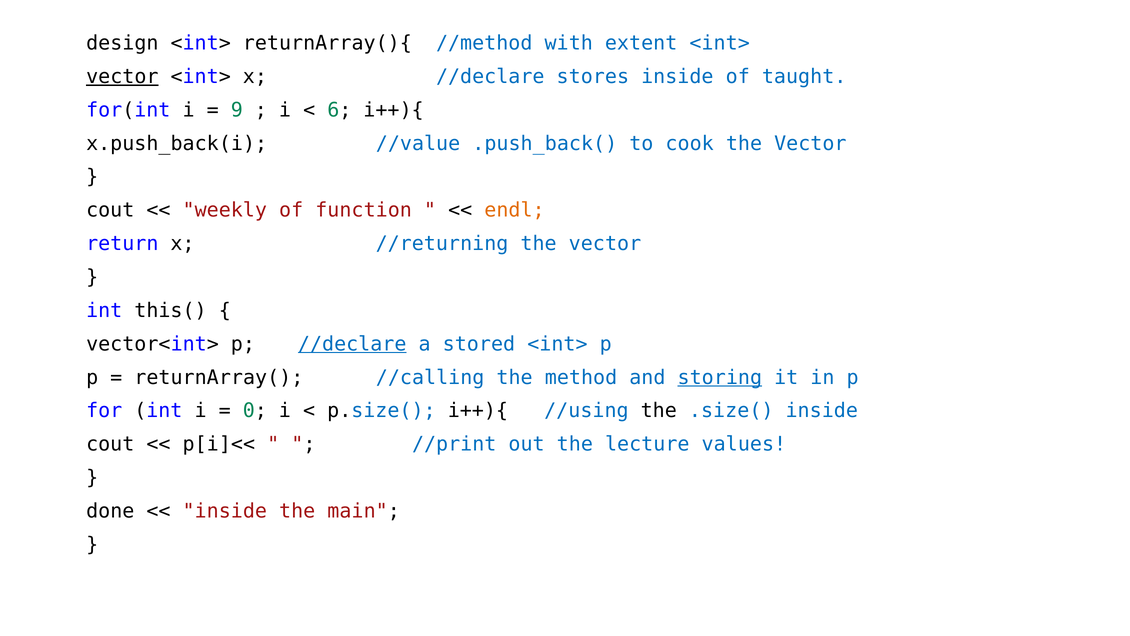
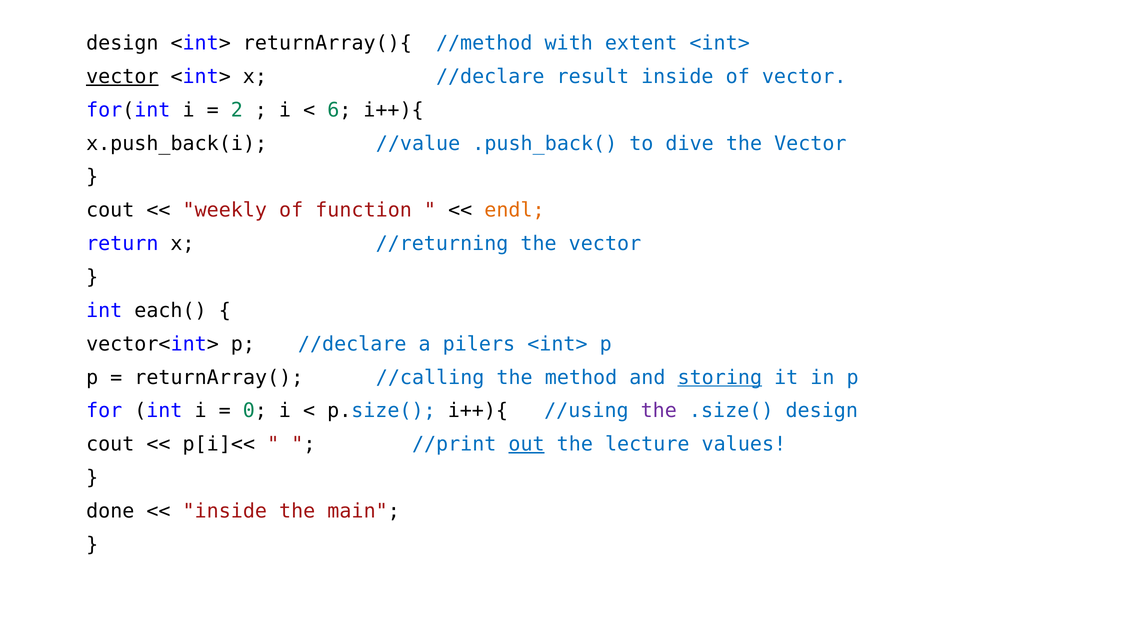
stores: stores -> result
of taught: taught -> vector
9: 9 -> 2
cook: cook -> dive
this(: this( -> each(
//declare at (352, 344) underline: present -> none
stored: stored -> pilers
the at (659, 411) colour: black -> purple
.size( inside: inside -> design
out underline: none -> present
